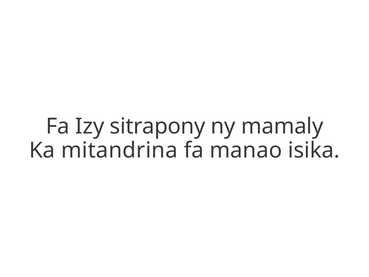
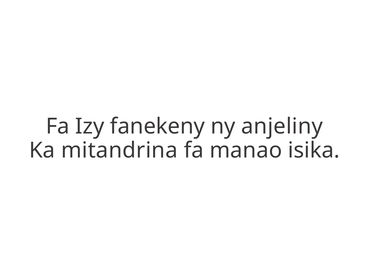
sitrapony: sitrapony -> fanekeny
mamaly: mamaly -> anjeliny
